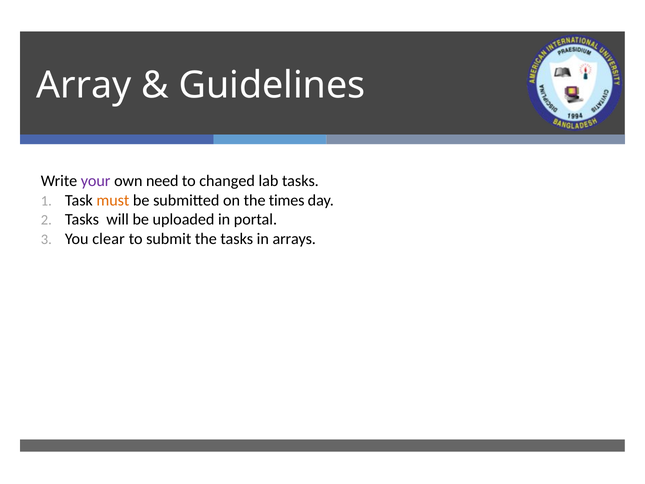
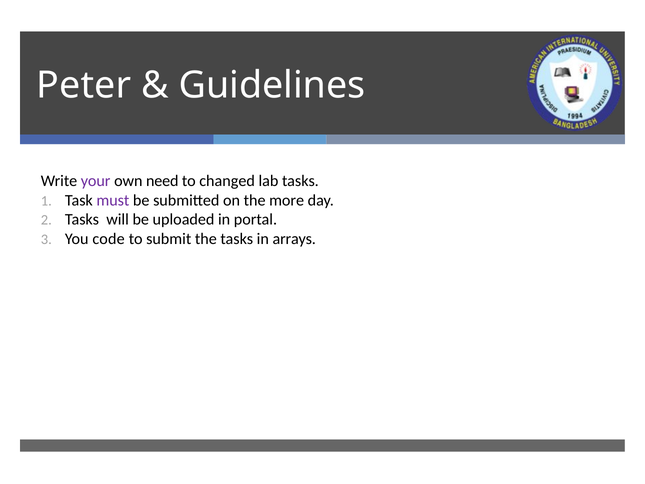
Array: Array -> Peter
must colour: orange -> purple
times: times -> more
clear: clear -> code
